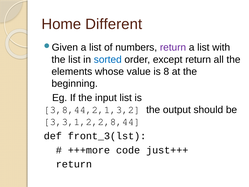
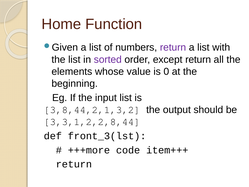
Different: Different -> Function
sorted colour: blue -> purple
8: 8 -> 0
just+++: just+++ -> item+++
